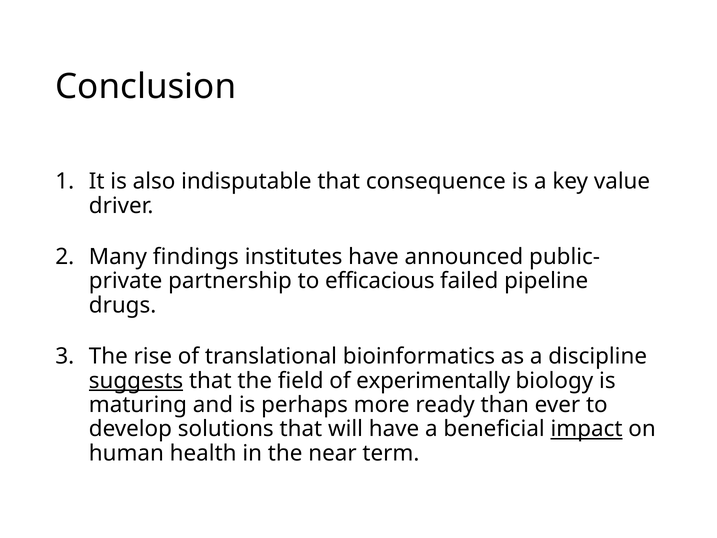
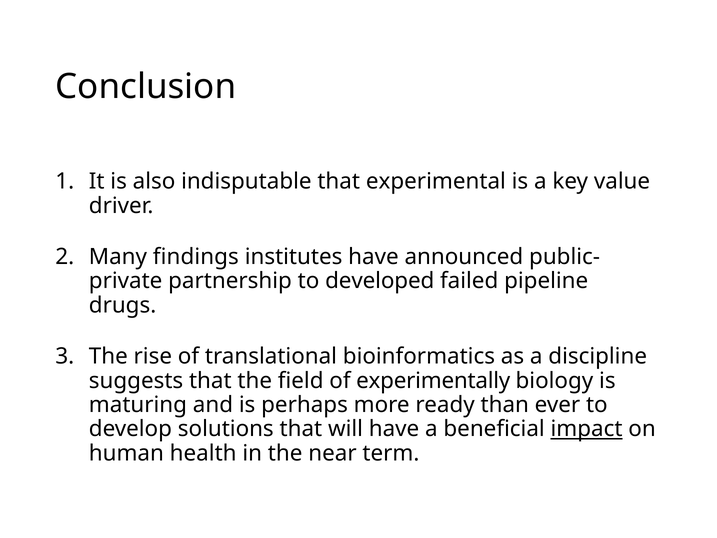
consequence: consequence -> experimental
efficacious: efficacious -> developed
suggests underline: present -> none
